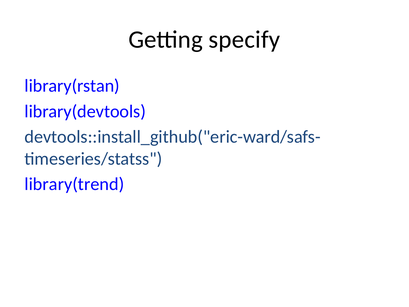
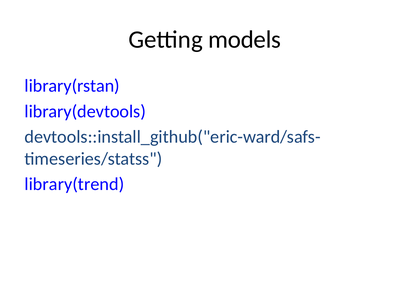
specify: specify -> models
